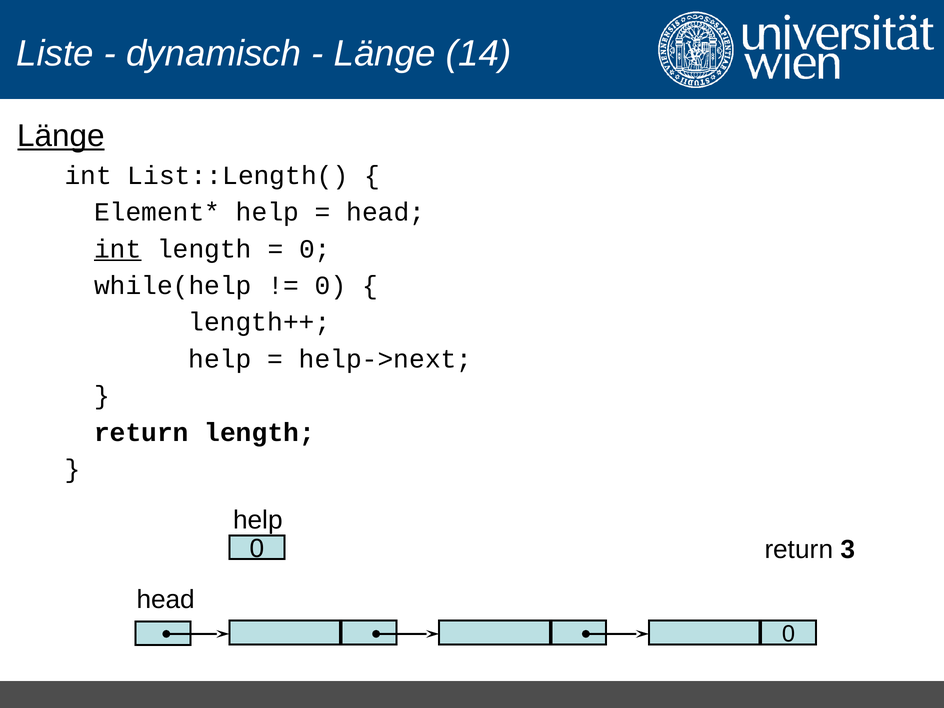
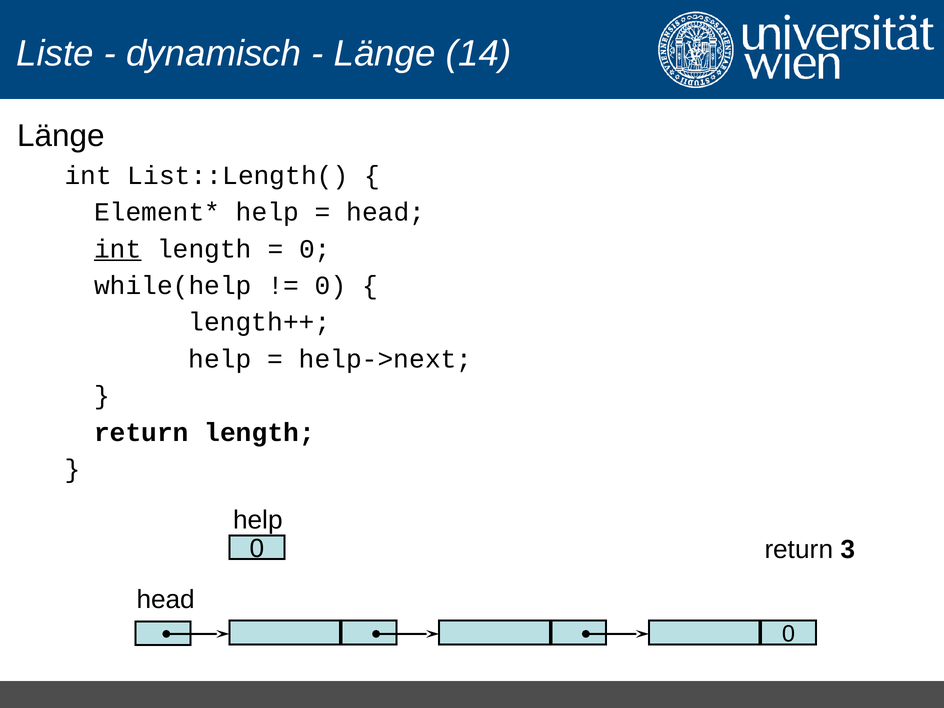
Länge at (61, 136) underline: present -> none
